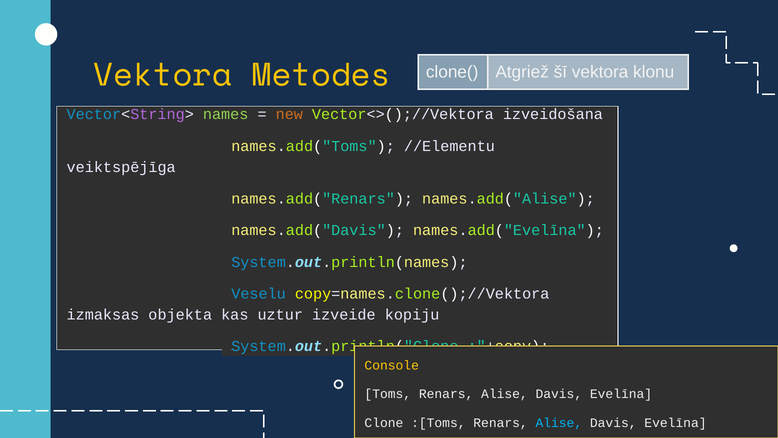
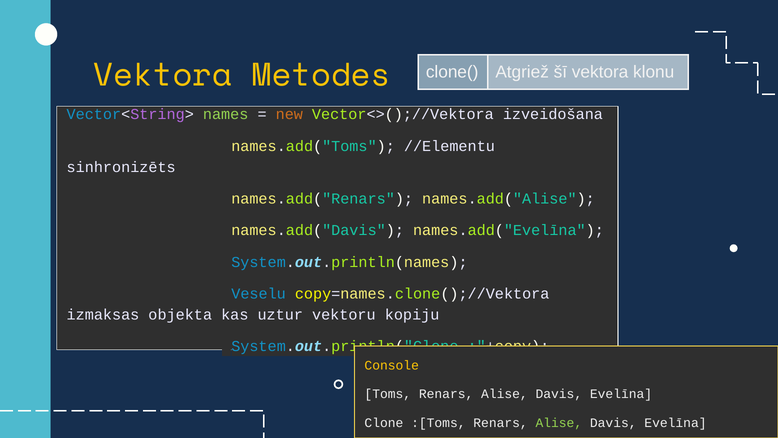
veiktspējīga: veiktspējīga -> sinhronizēts
izveide: izveide -> vektoru
Alise at (559, 422) colour: light blue -> light green
